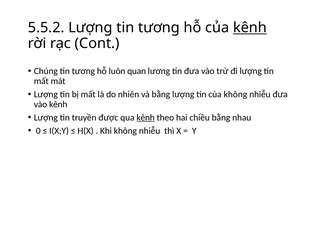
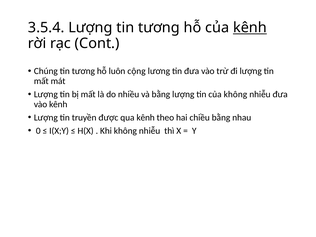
5.5.2: 5.5.2 -> 3.5.4
quan: quan -> cộng
nhiên: nhiên -> nhiều
kênh at (146, 118) underline: present -> none
